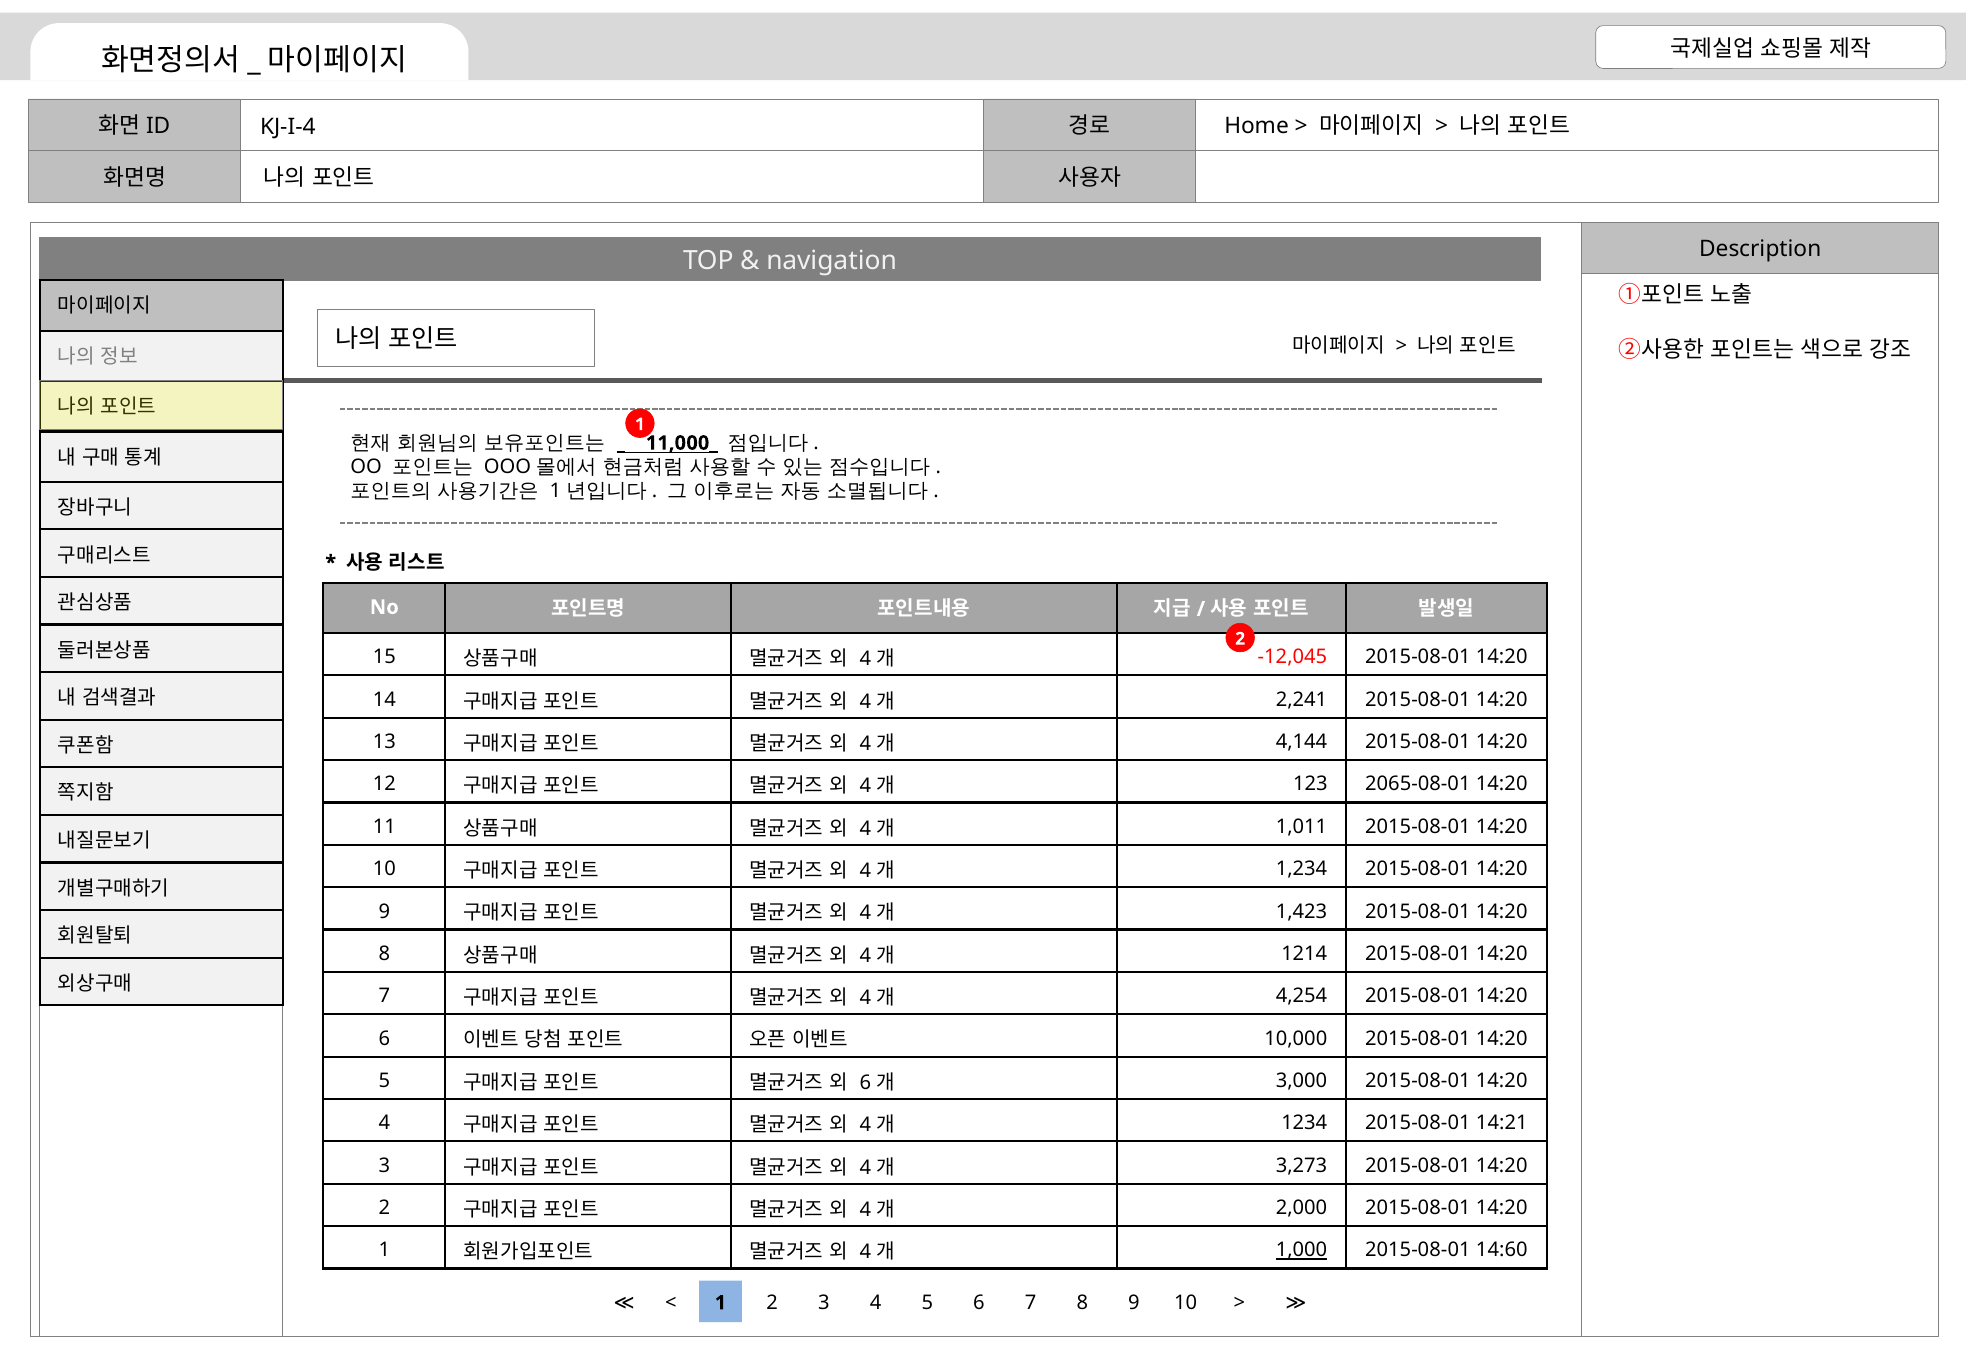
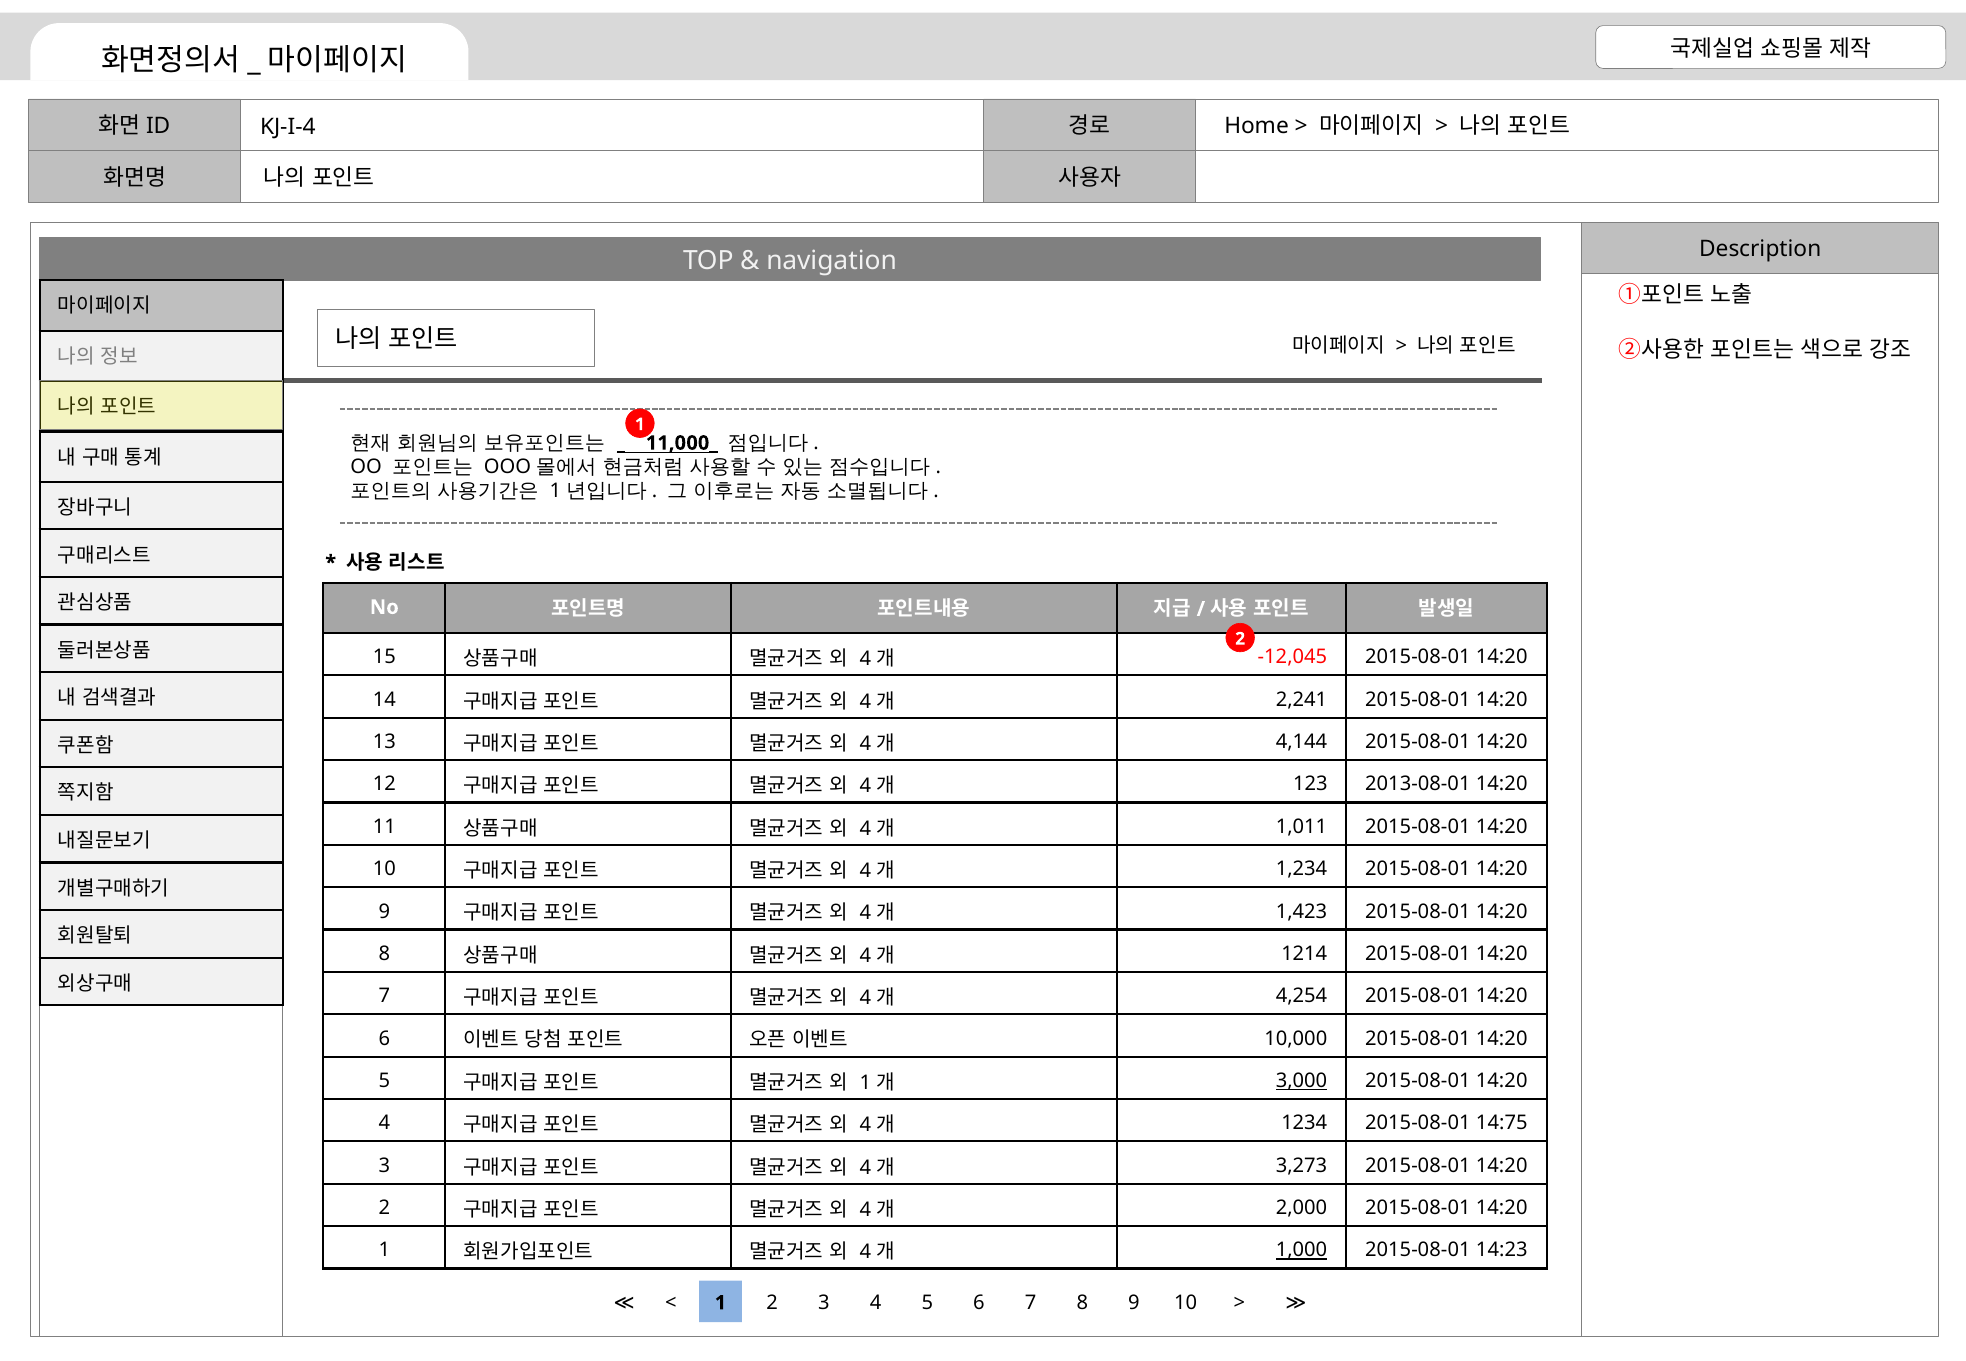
2065-08-01: 2065-08-01 -> 2013-08-01
6 at (865, 1083): 6 -> 1
3,000 underline: none -> present
14:21: 14:21 -> 14:75
14:60: 14:60 -> 14:23
